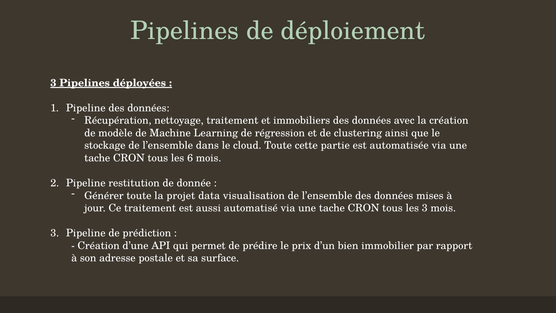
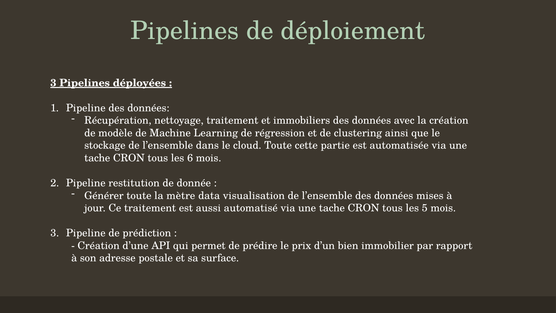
projet: projet -> mètre
les 3: 3 -> 5
